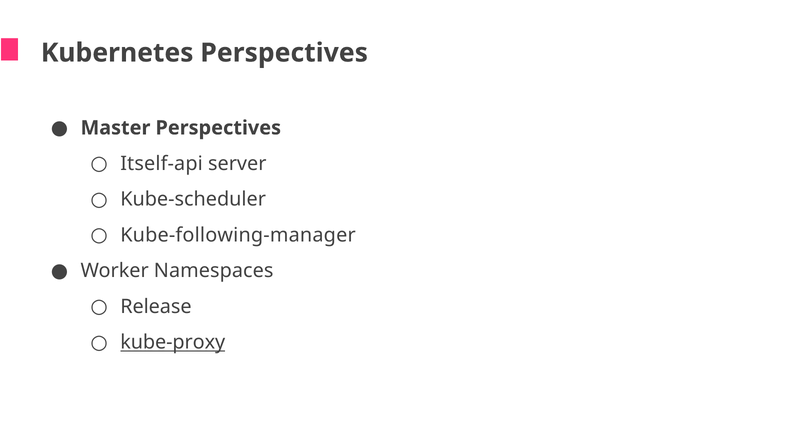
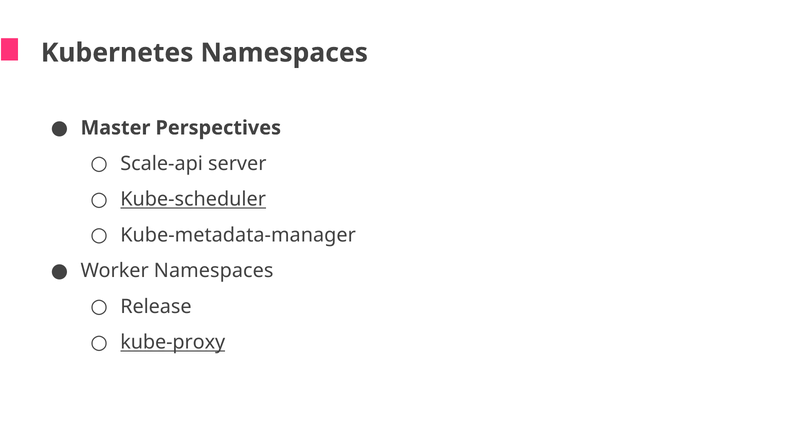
Kubernetes Perspectives: Perspectives -> Namespaces
Itself-api: Itself-api -> Scale-api
Kube-scheduler underline: none -> present
Kube-following-manager: Kube-following-manager -> Kube-metadata-manager
